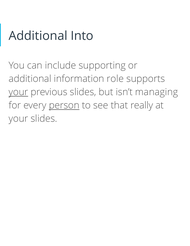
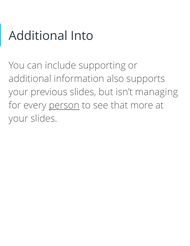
role: role -> also
your at (18, 92) underline: present -> none
really: really -> more
